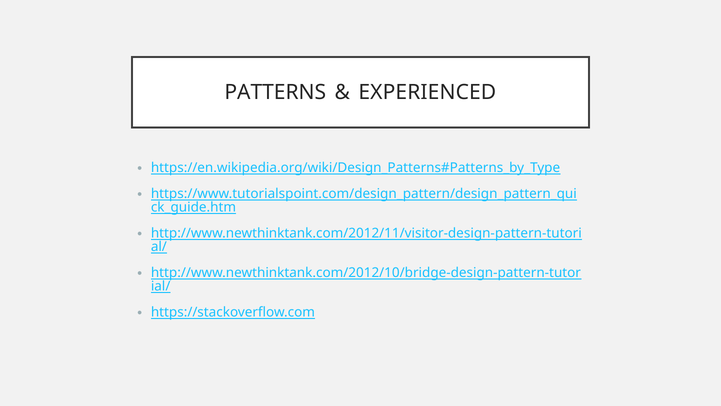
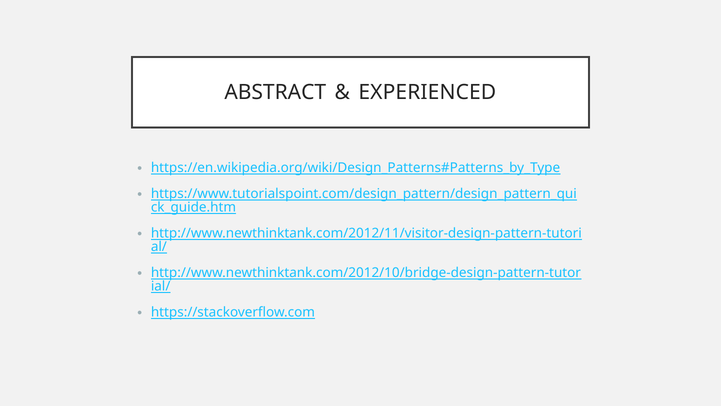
PATTERNS: PATTERNS -> ABSTRACT
